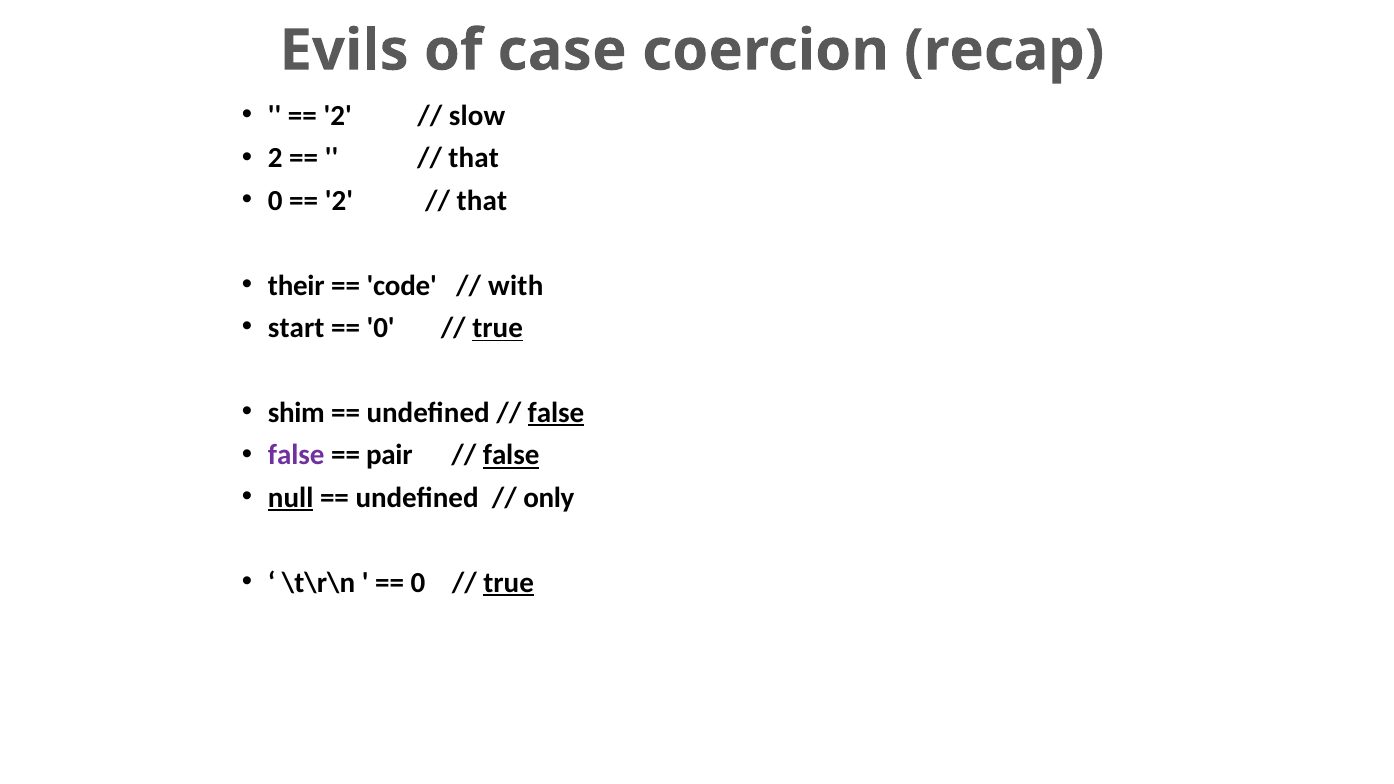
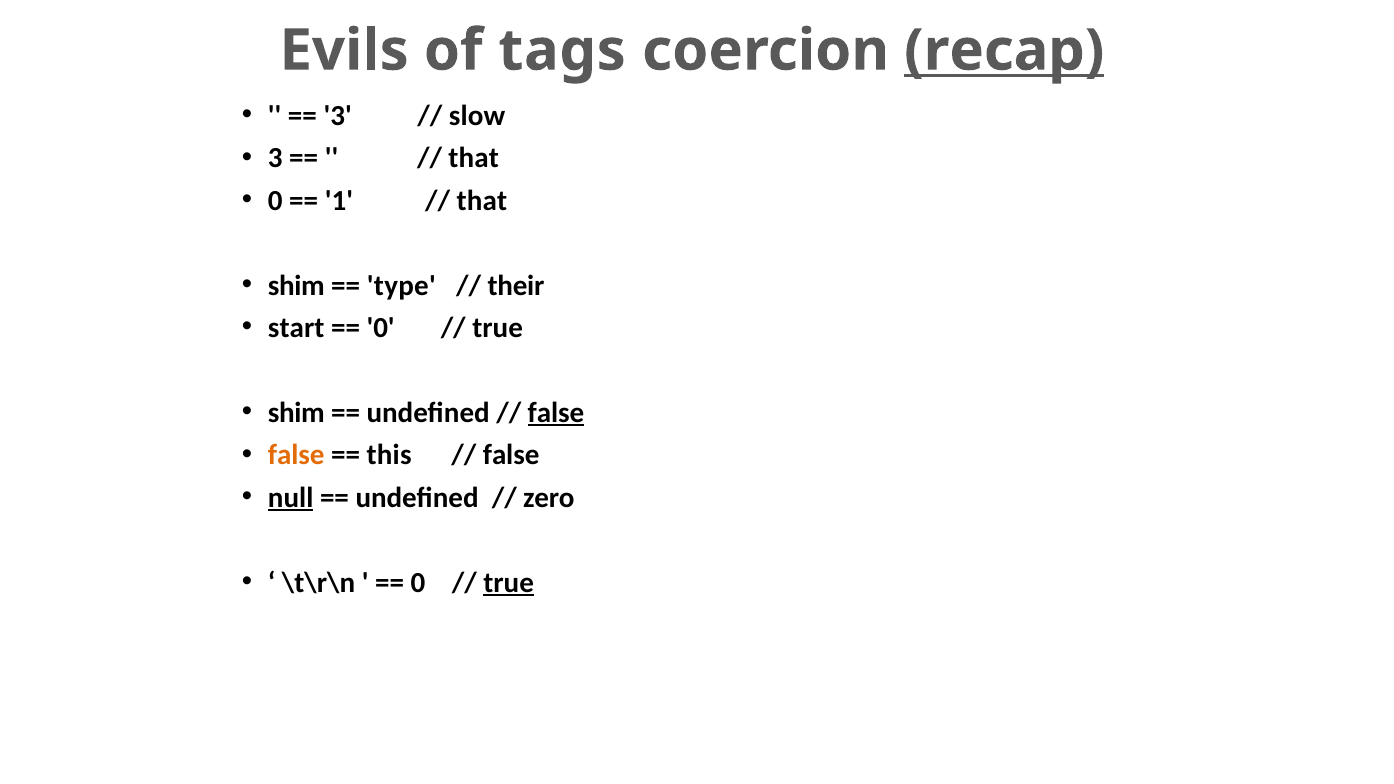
case: case -> tags
recap underline: none -> present
2 at (338, 116): 2 -> 3
2 at (275, 158): 2 -> 3
2 at (339, 201): 2 -> 1
their at (296, 286): their -> shim
code: code -> type
with: with -> their
true at (498, 328) underline: present -> none
false at (296, 455) colour: purple -> orange
pair: pair -> this
false at (511, 455) underline: present -> none
only: only -> zero
